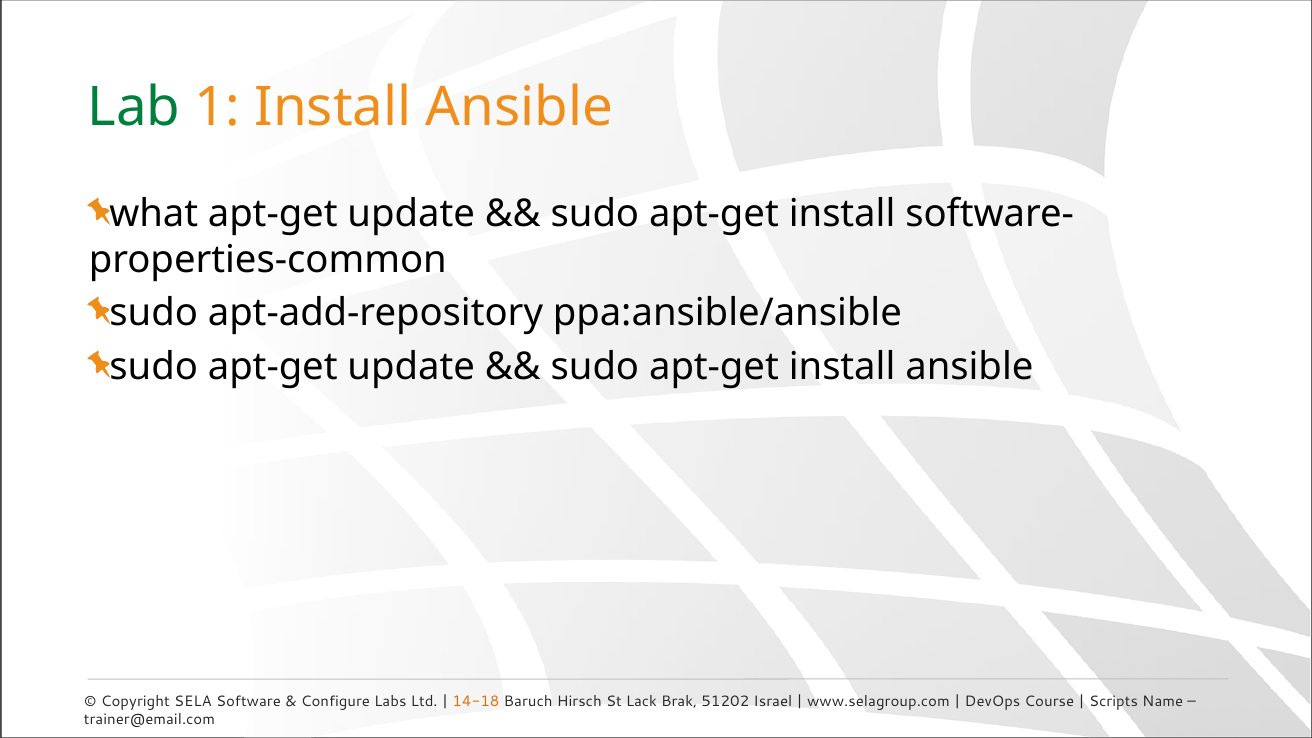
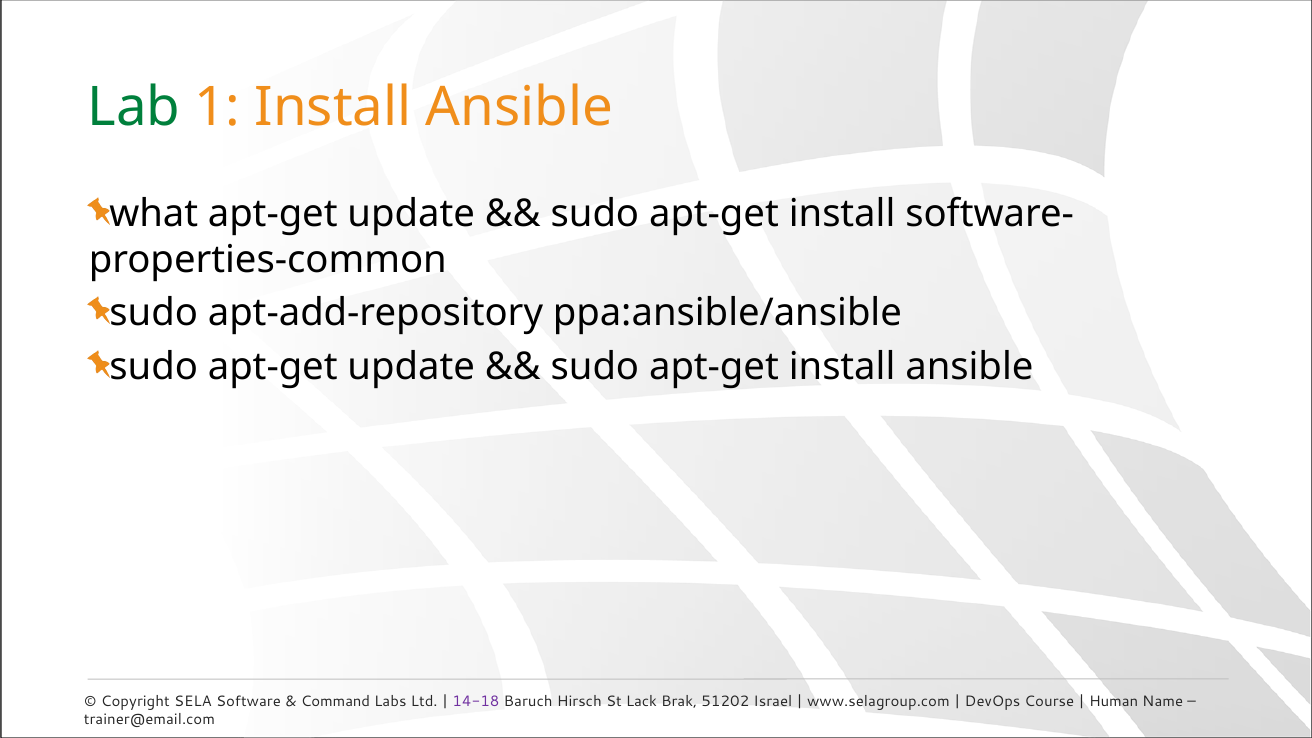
Configure: Configure -> Command
14-18 colour: orange -> purple
Scripts: Scripts -> Human
